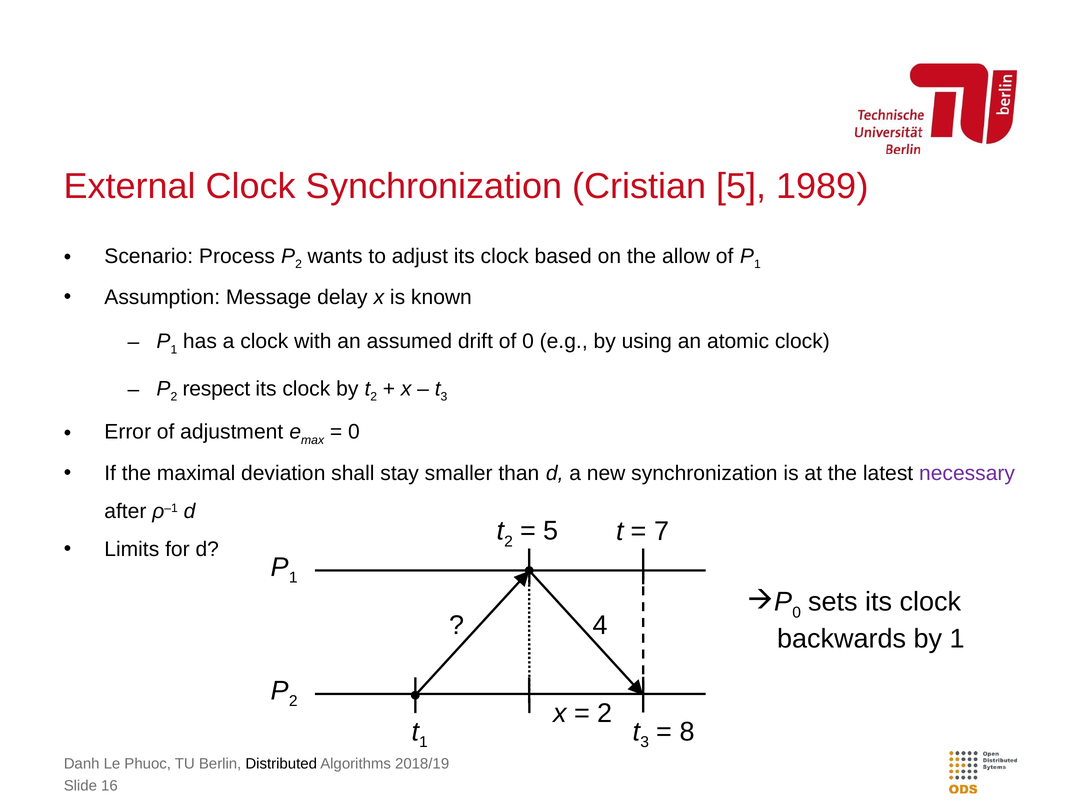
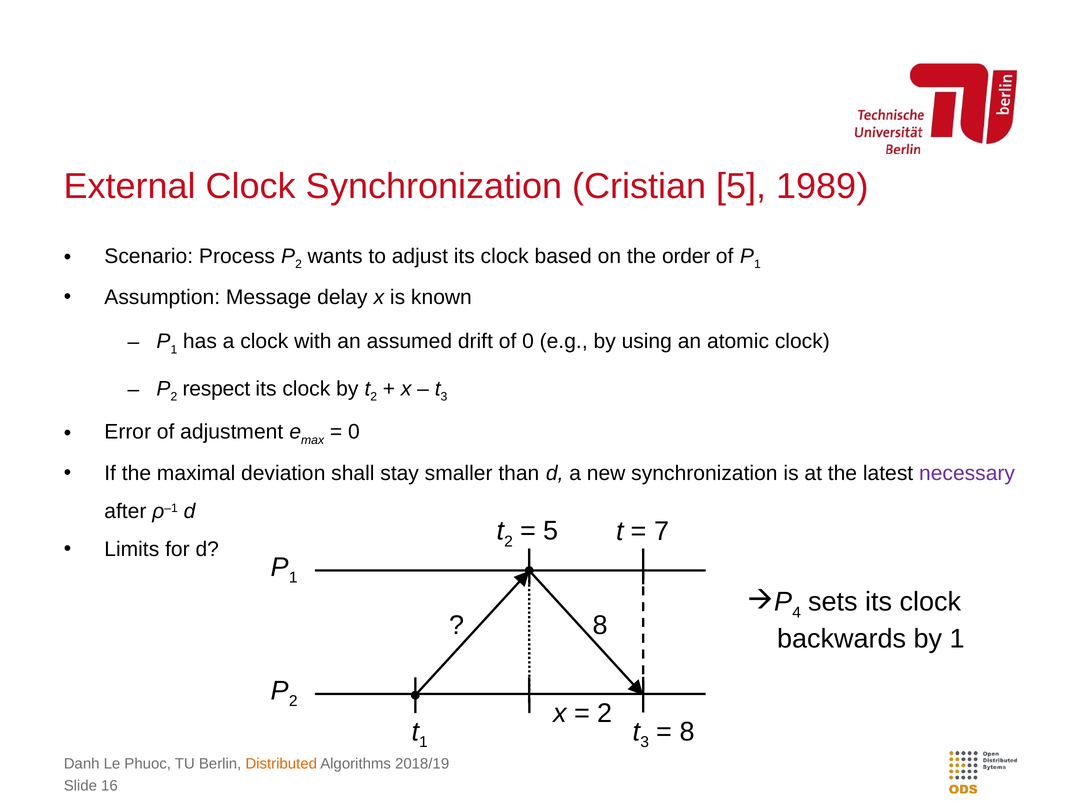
allow: allow -> order
0 at (797, 612): 0 -> 4
4 at (600, 625): 4 -> 8
Distributed colour: black -> orange
